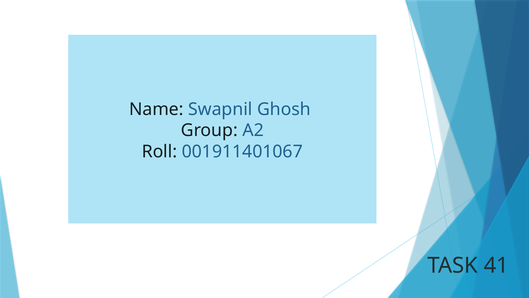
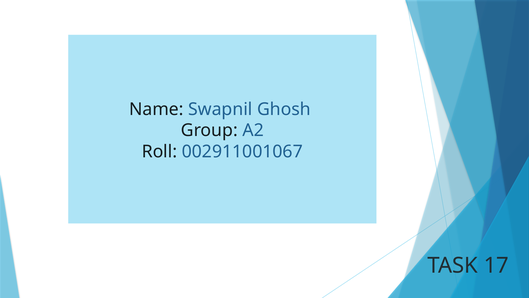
001911401067: 001911401067 -> 002911001067
41: 41 -> 17
